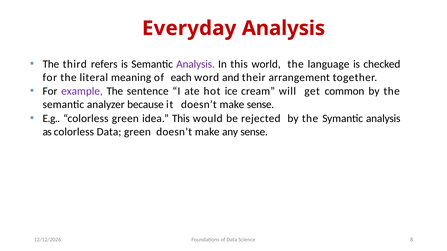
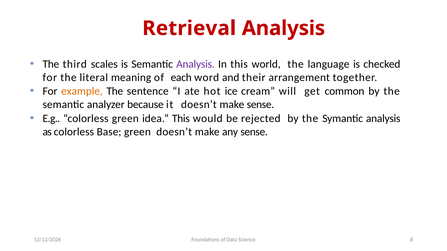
Everyday: Everyday -> Retrieval
refers: refers -> scales
example colour: purple -> orange
colorless Data: Data -> Base
